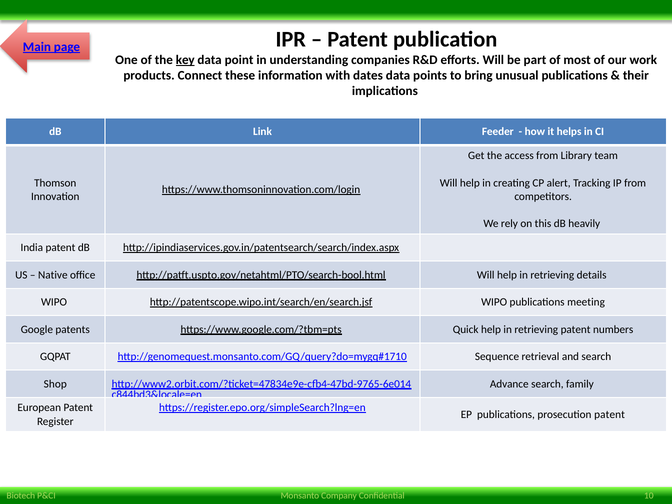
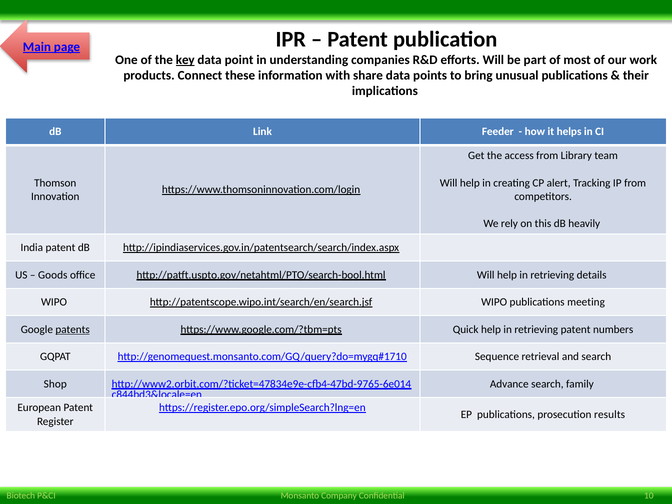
dates: dates -> share
Native: Native -> Goods
patents underline: none -> present
prosecution patent: patent -> results
